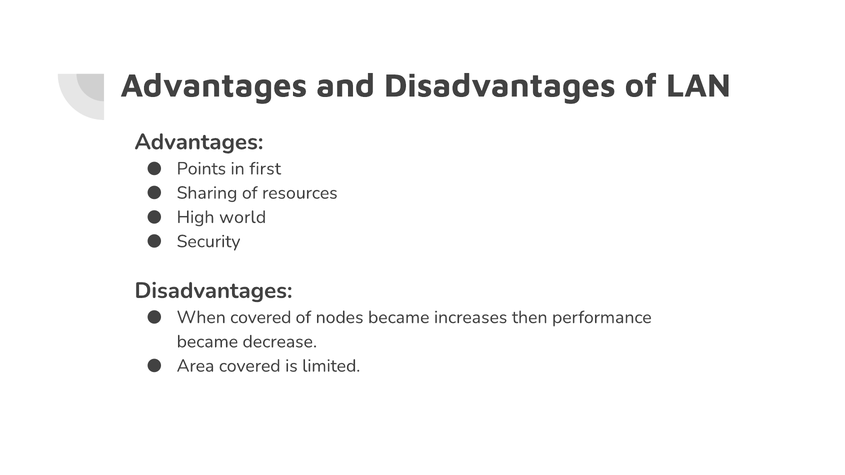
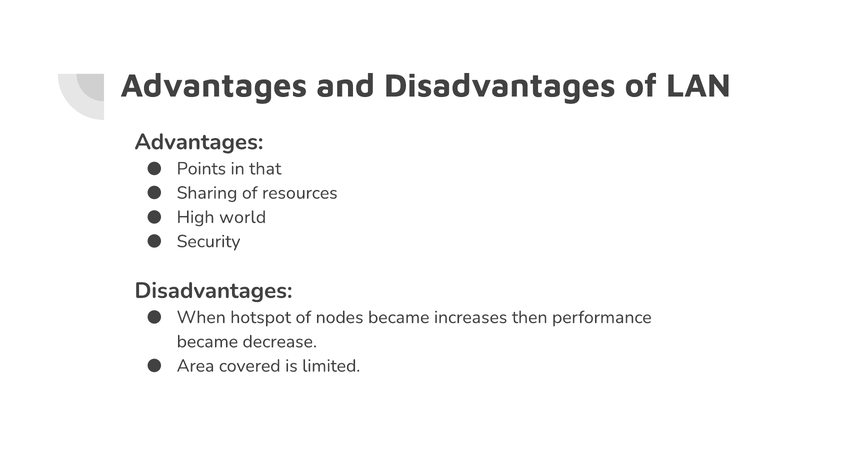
first: first -> that
When covered: covered -> hotspot
